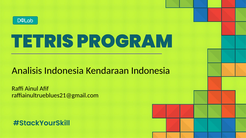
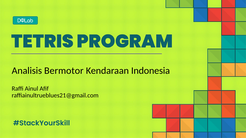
Analisis Indonesia: Indonesia -> Bermotor
